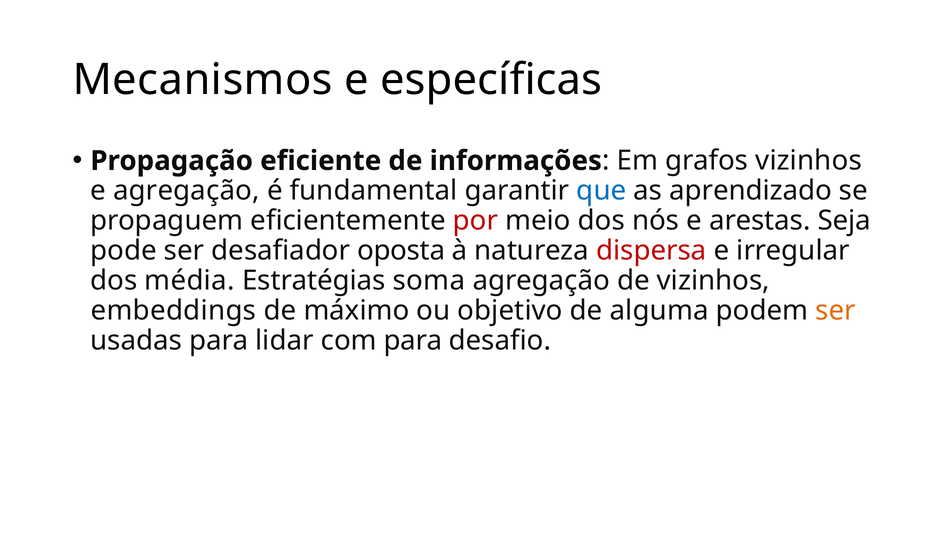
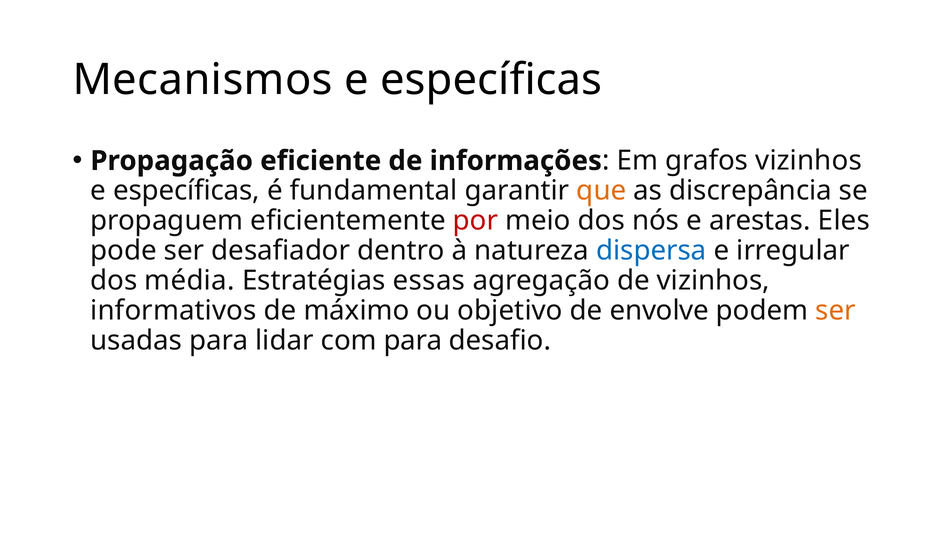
agregação at (186, 191): agregação -> específicas
que colour: blue -> orange
aprendizado: aprendizado -> discrepância
Seja: Seja -> Eles
oposta: oposta -> dentro
dispersa colour: red -> blue
soma: soma -> essas
embeddings: embeddings -> informativos
alguma: alguma -> envolve
